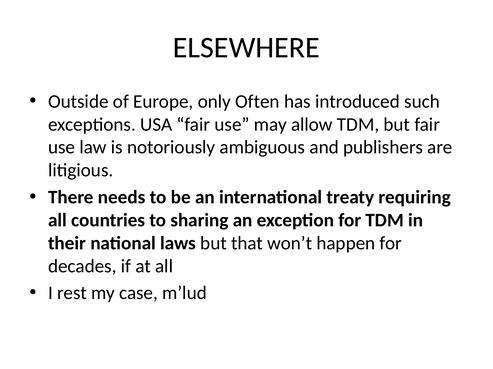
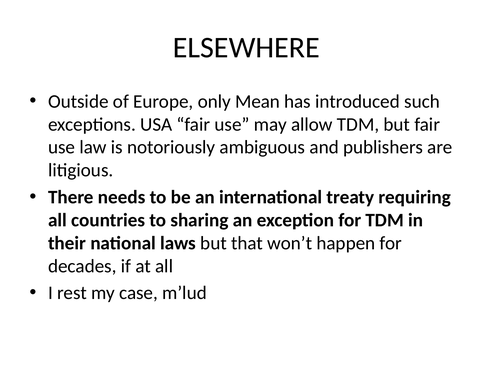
Often: Often -> Mean
